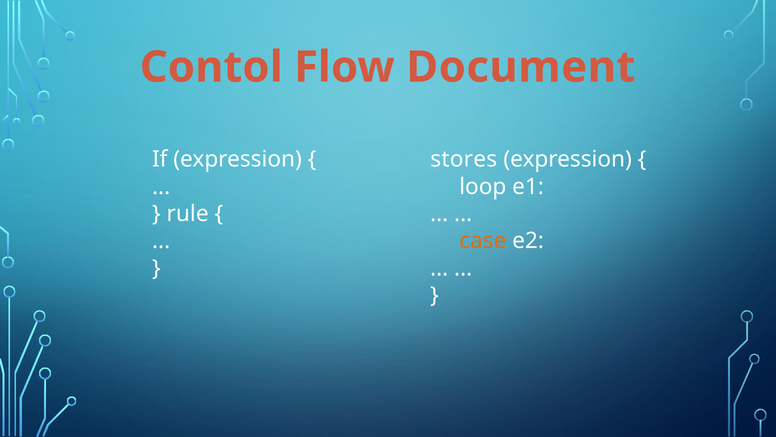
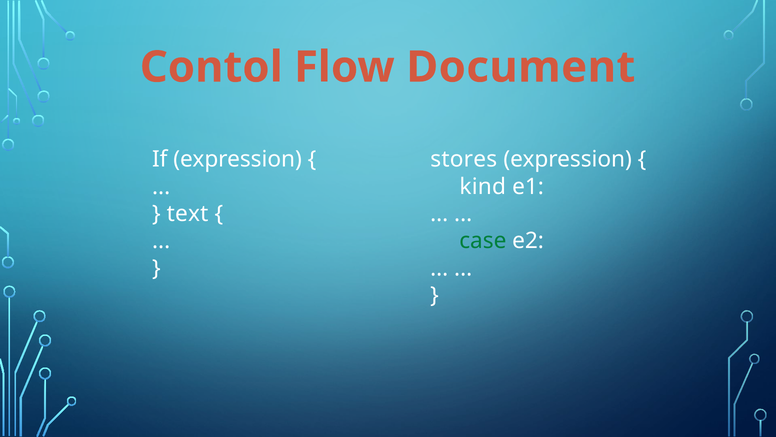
loop: loop -> kind
rule: rule -> text
case colour: orange -> green
